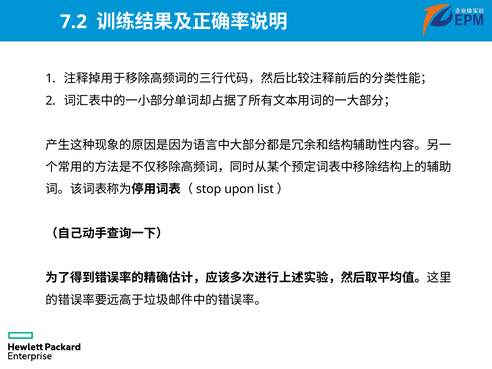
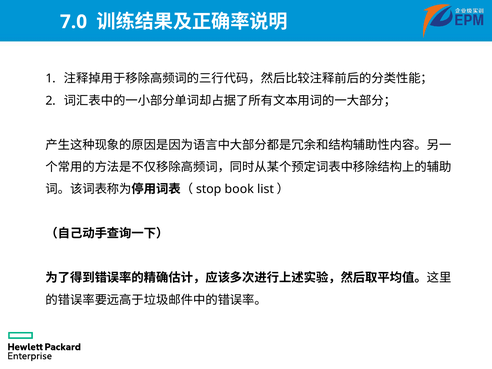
7.2: 7.2 -> 7.0
upon: upon -> book
